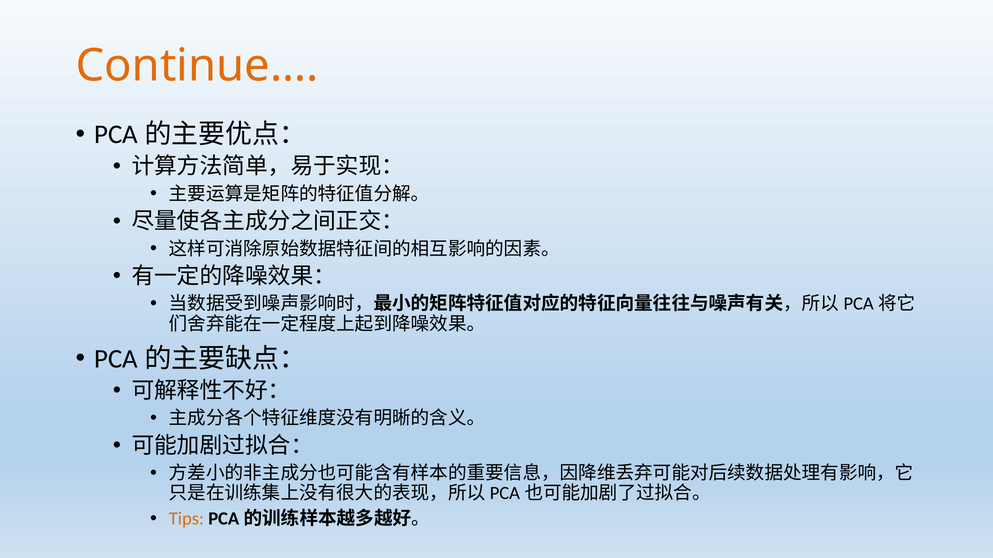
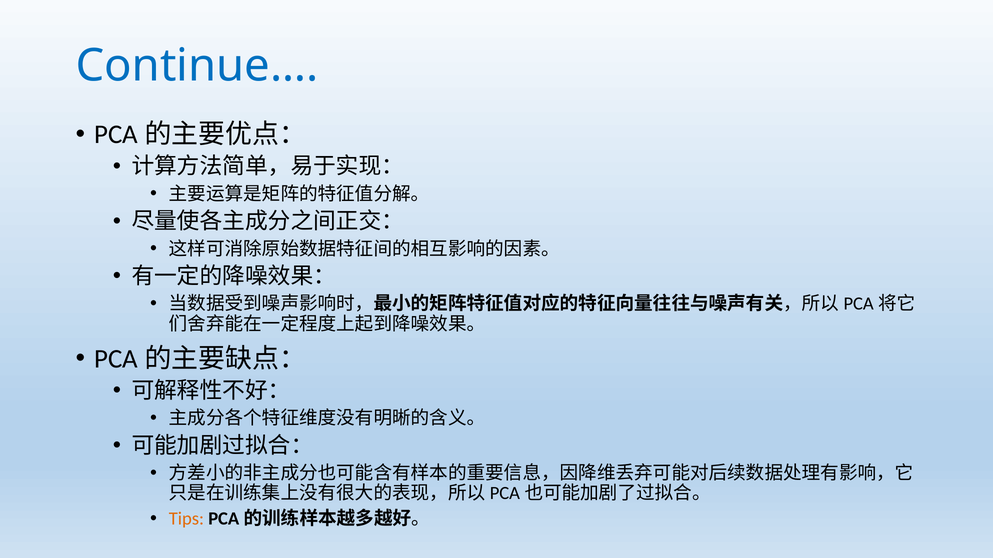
Continue… colour: orange -> blue
